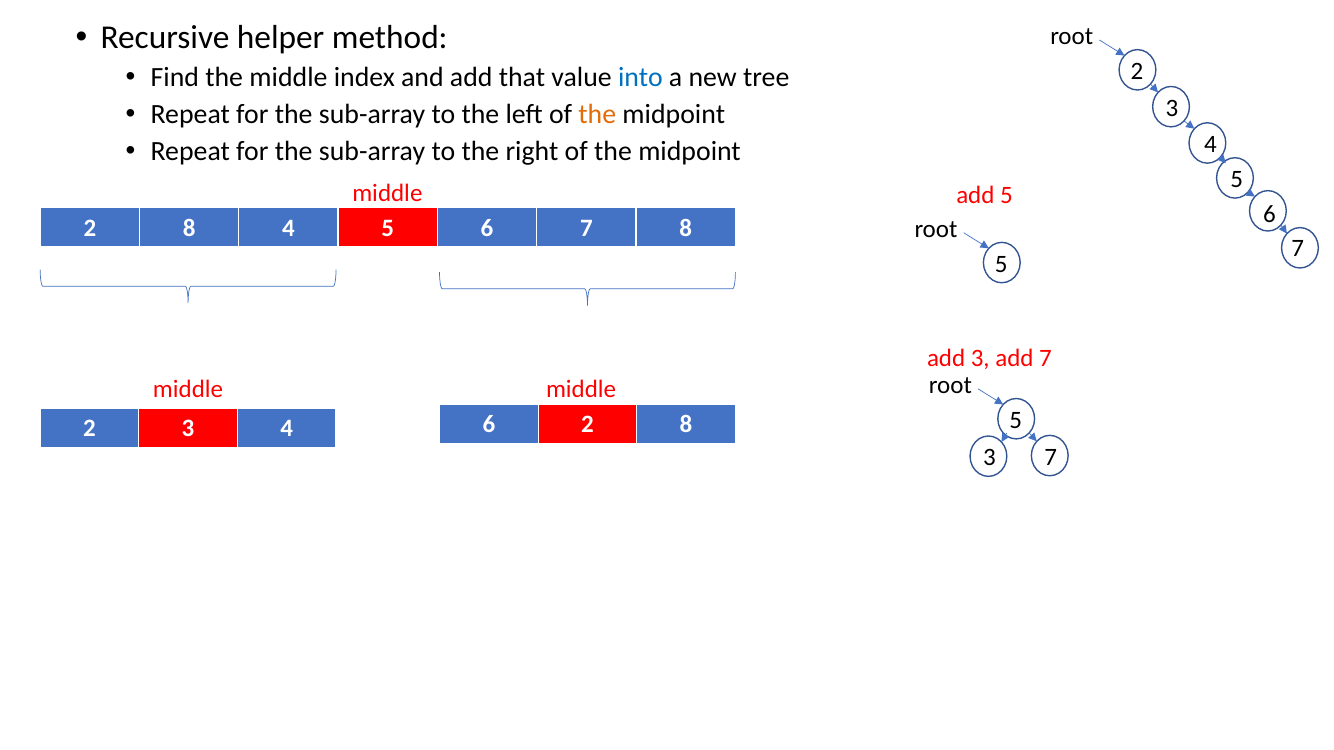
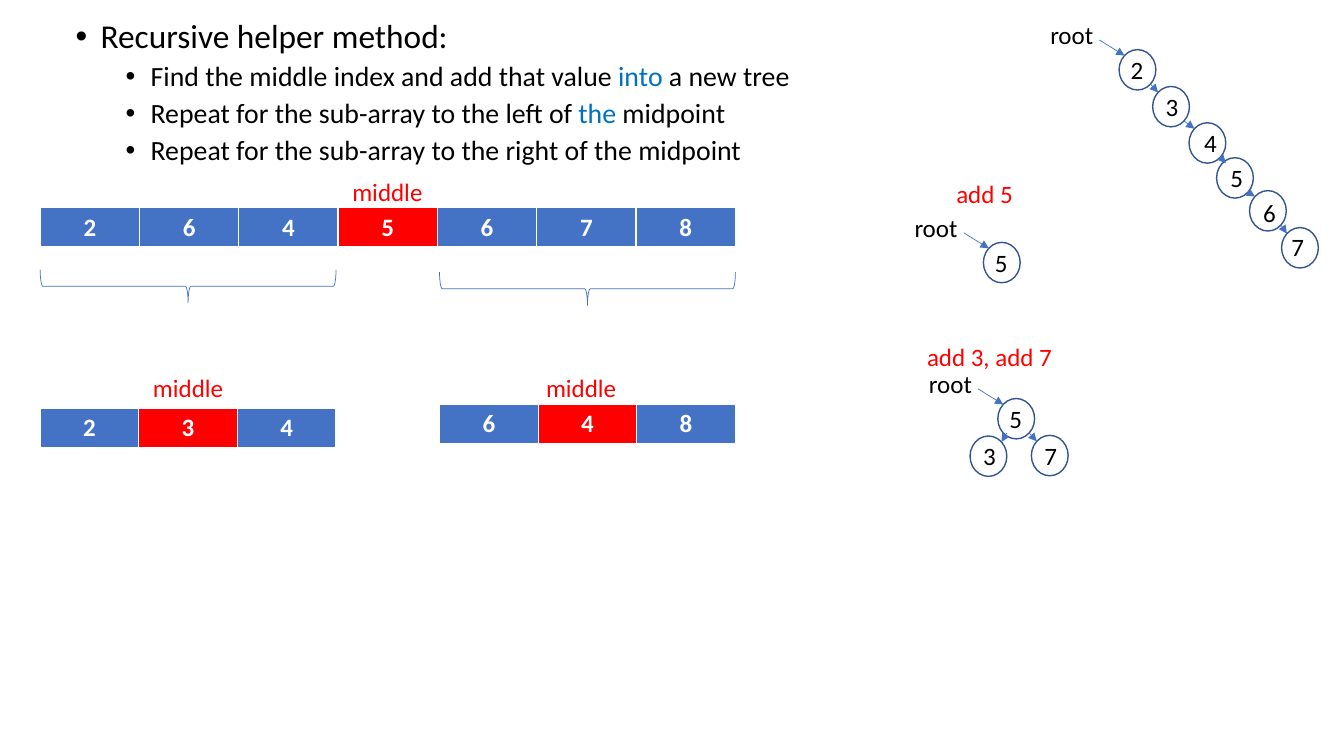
the at (597, 115) colour: orange -> blue
8 at (189, 228): 8 -> 6
4 6 2: 2 -> 4
